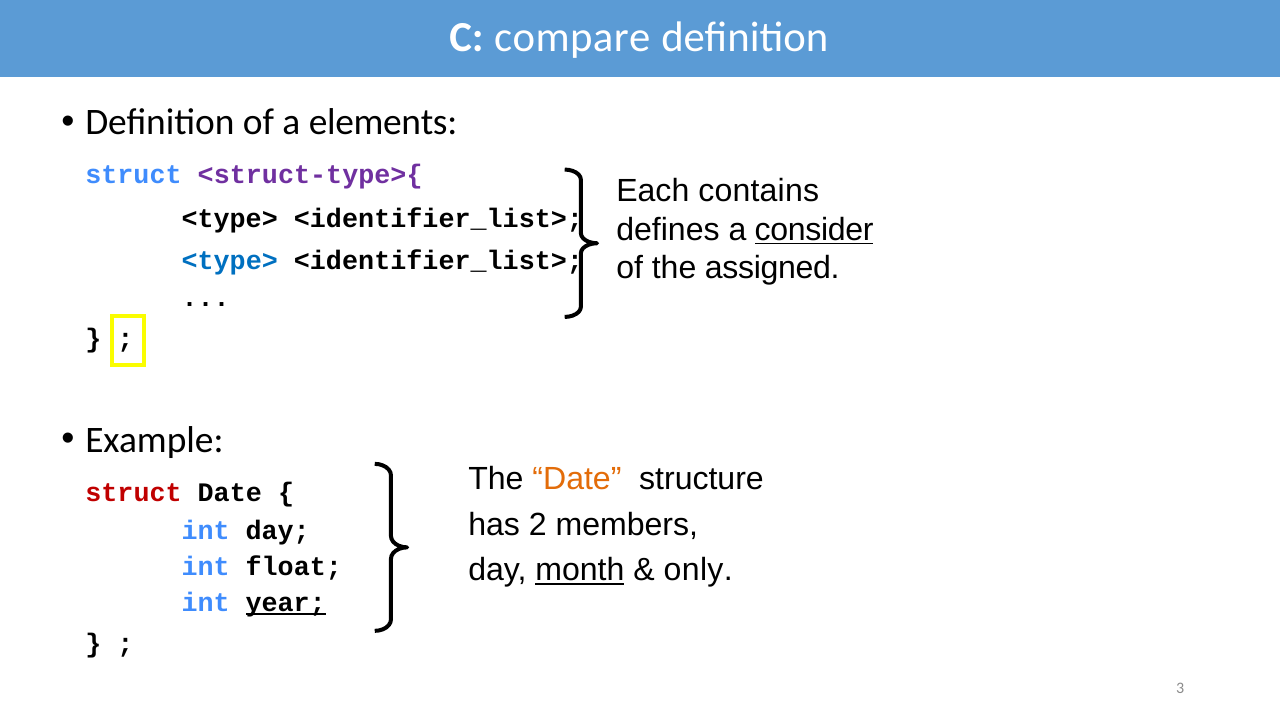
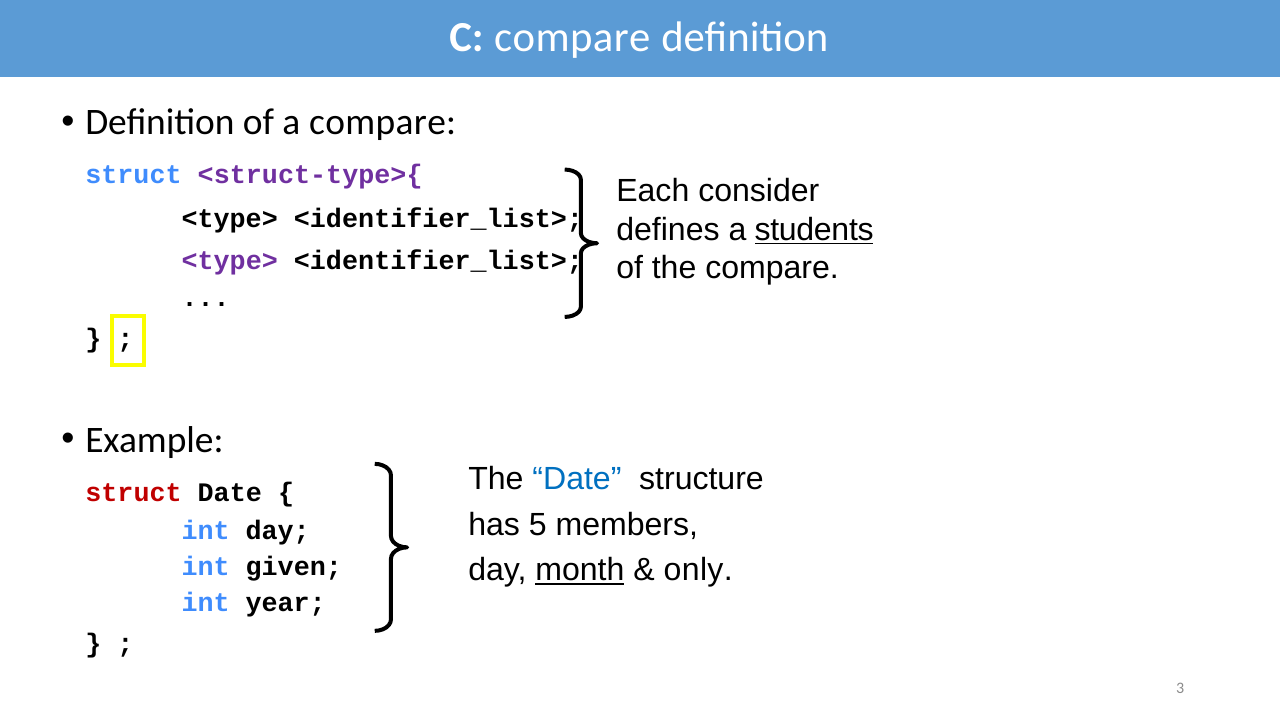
a elements: elements -> compare
contains: contains -> consider
consider: consider -> students
<type> at (230, 260) colour: blue -> purple
the assigned: assigned -> compare
Date at (577, 479) colour: orange -> blue
2: 2 -> 5
float: float -> given
year underline: present -> none
